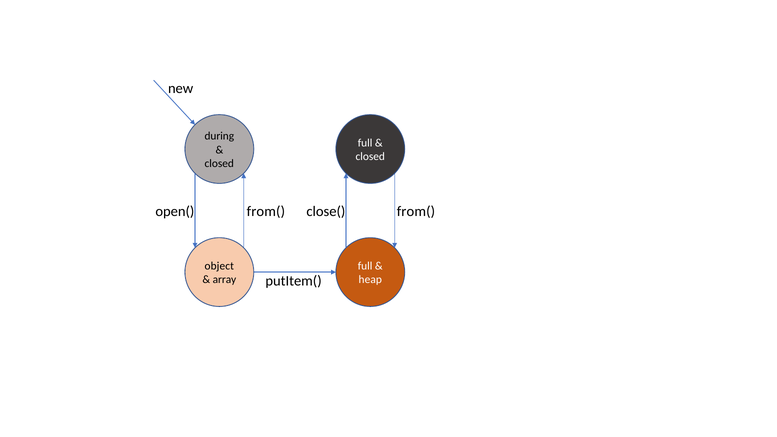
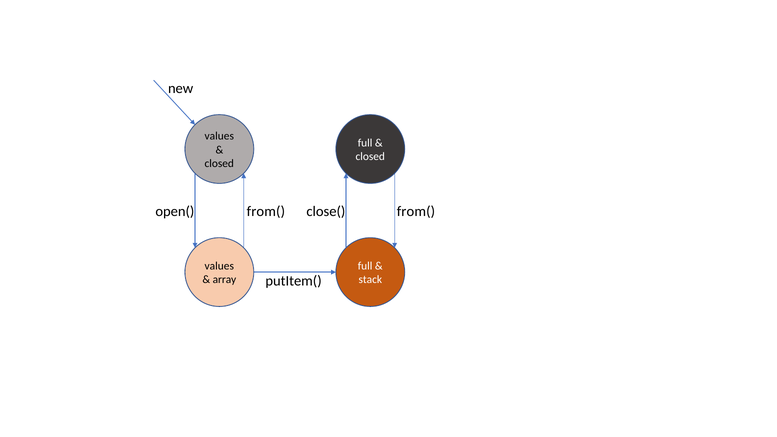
during at (219, 136): during -> values
object at (219, 266): object -> values
heap: heap -> stack
